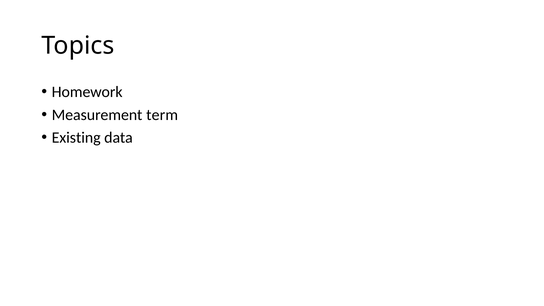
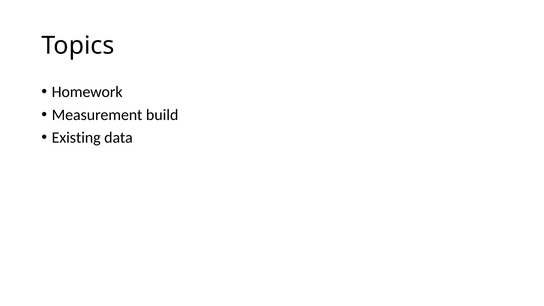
term: term -> build
